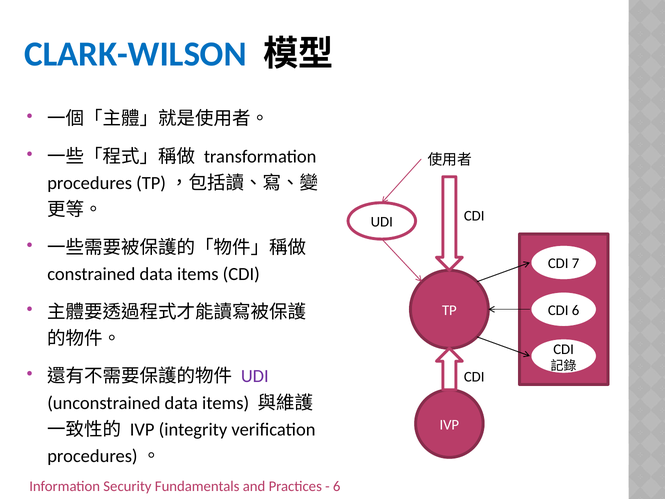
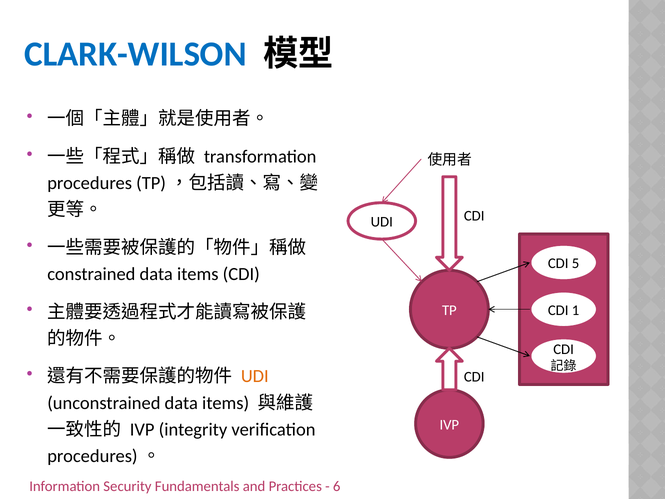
7: 7 -> 5
CDI 6: 6 -> 1
UDI at (255, 376) colour: purple -> orange
